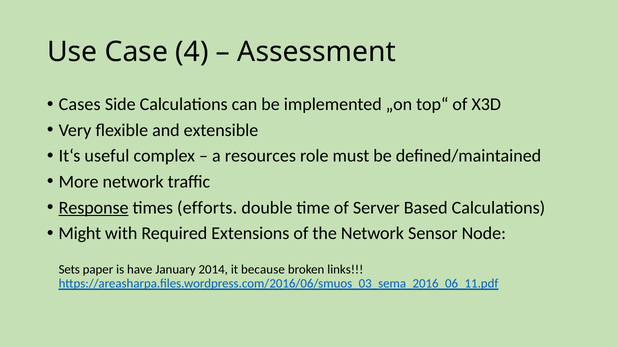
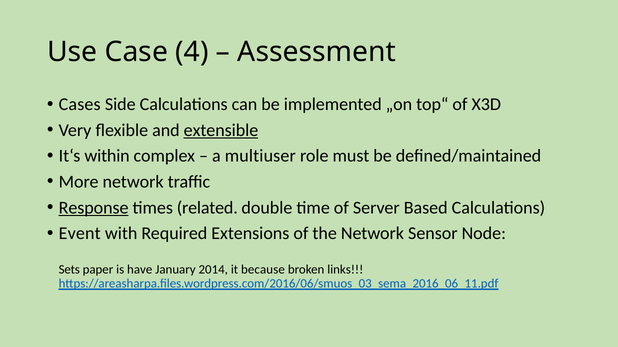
extensible underline: none -> present
useful: useful -> within
resources: resources -> multiuser
efforts: efforts -> related
Might: Might -> Event
